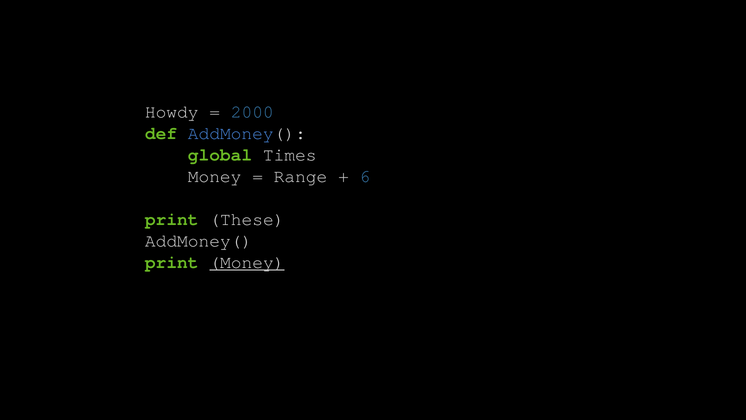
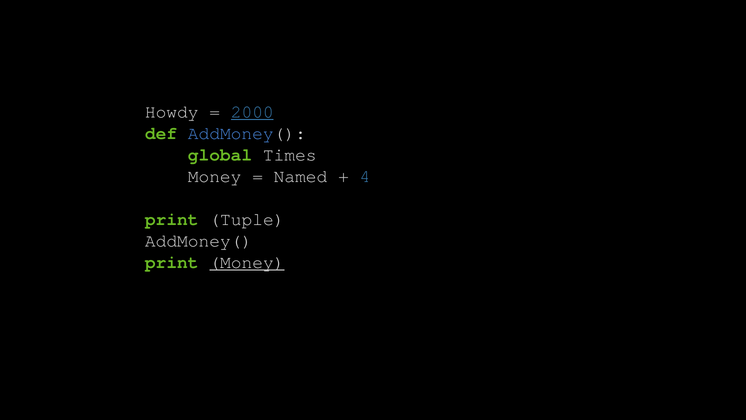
2000 underline: none -> present
Range: Range -> Named
6: 6 -> 4
These: These -> Tuple
